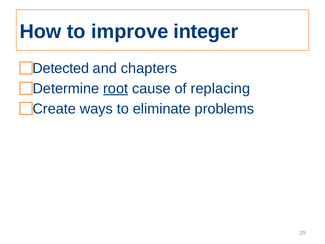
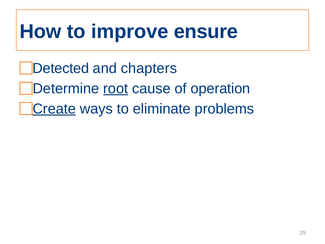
integer: integer -> ensure
replacing: replacing -> operation
Create underline: none -> present
